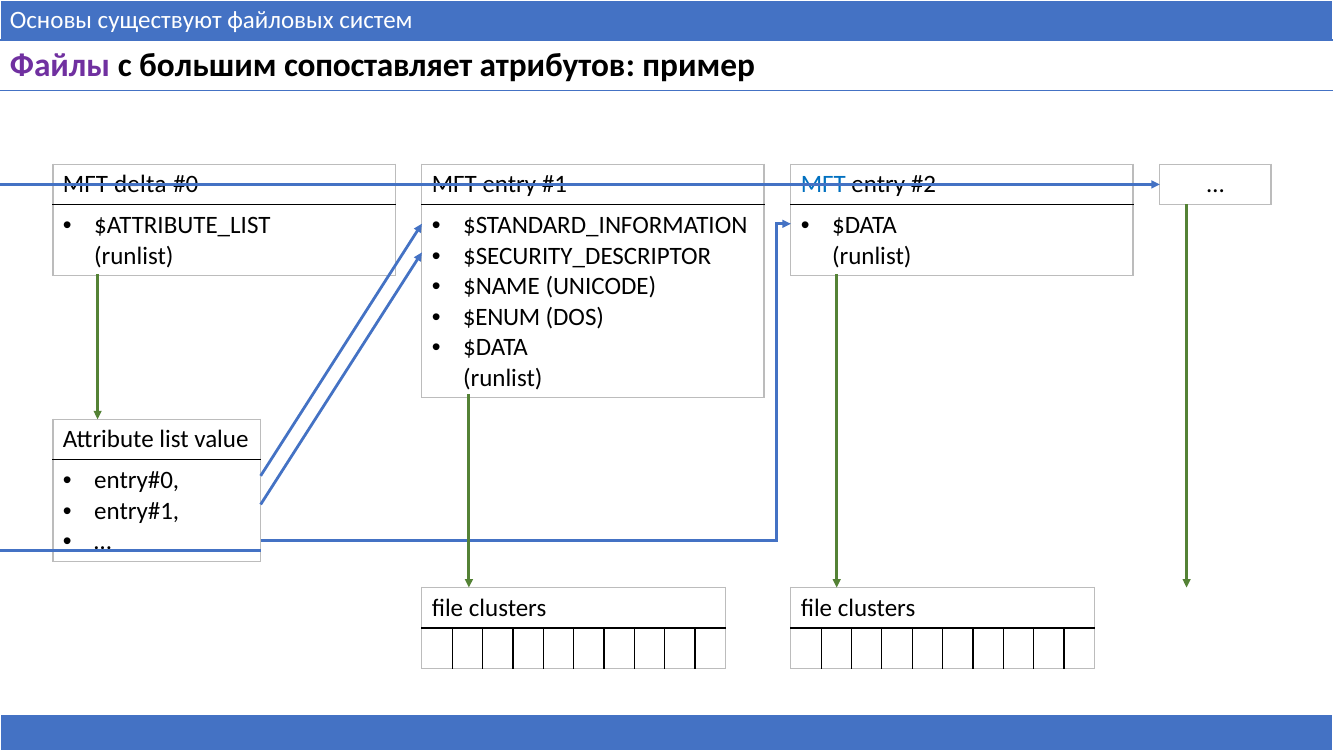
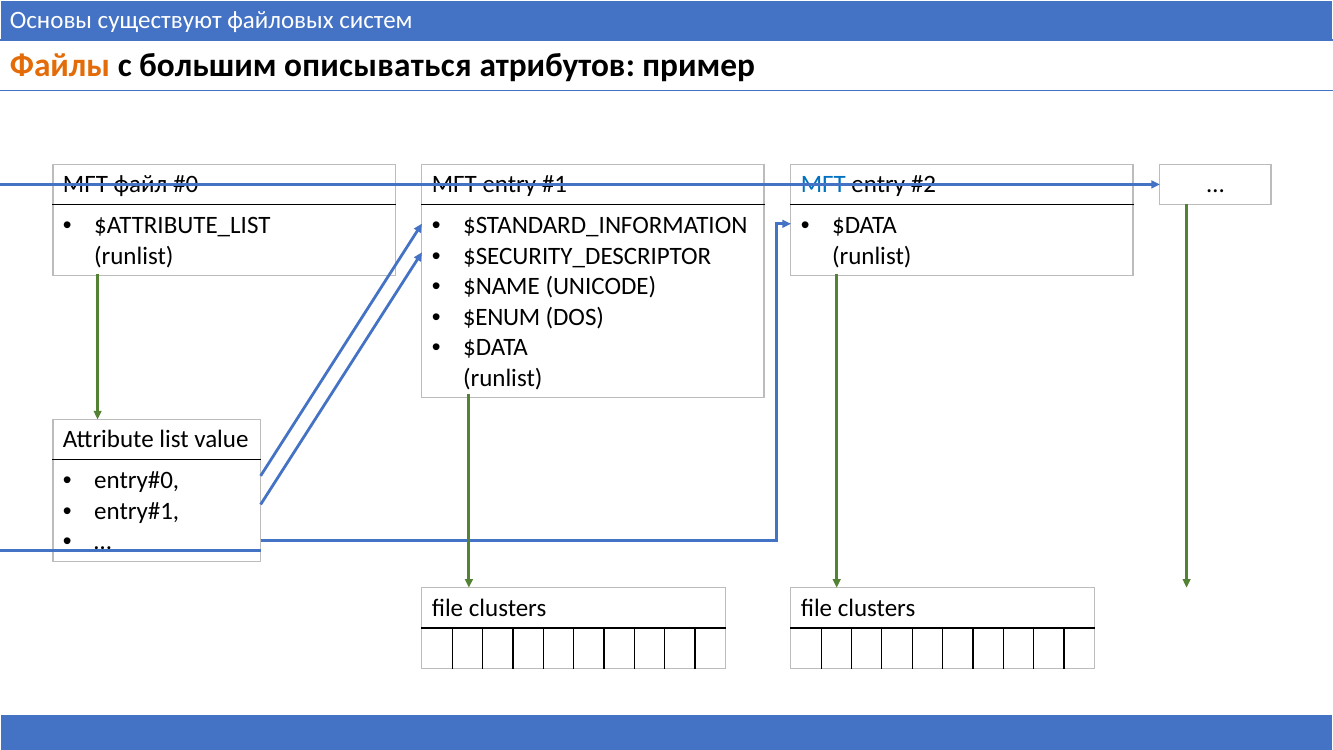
Файлы colour: purple -> orange
сопоставляет: сопоставляет -> описываться
delta: delta -> файл
